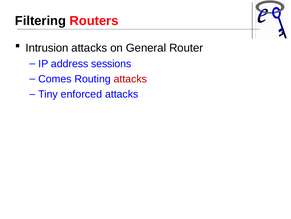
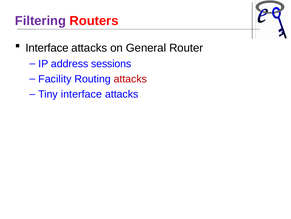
Filtering colour: black -> purple
Intrusion at (47, 48): Intrusion -> Interface
Comes: Comes -> Facility
Tiny enforced: enforced -> interface
